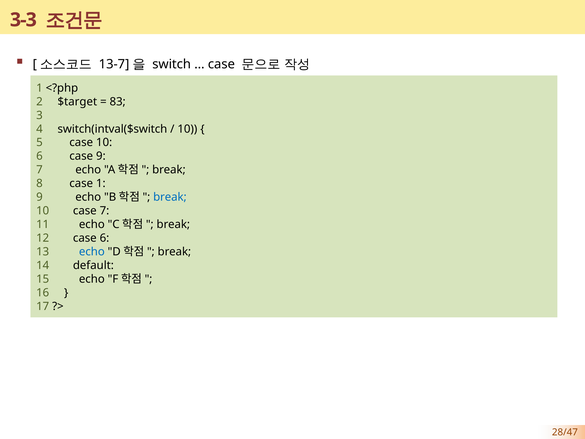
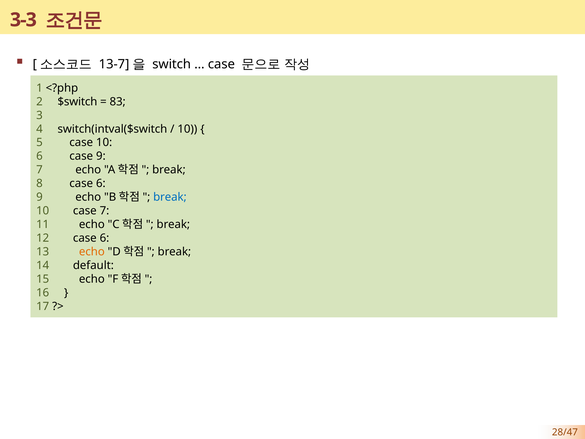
$target: $target -> $switch
8 case 1: 1 -> 6
echo at (92, 252) colour: blue -> orange
